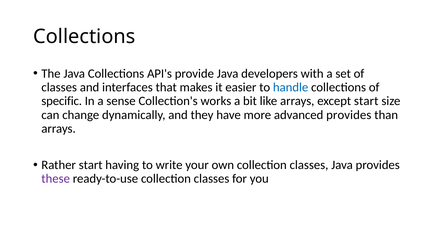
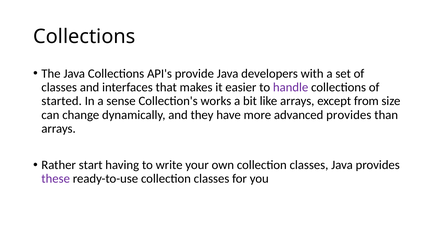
handle colour: blue -> purple
specific: specific -> started
except start: start -> from
